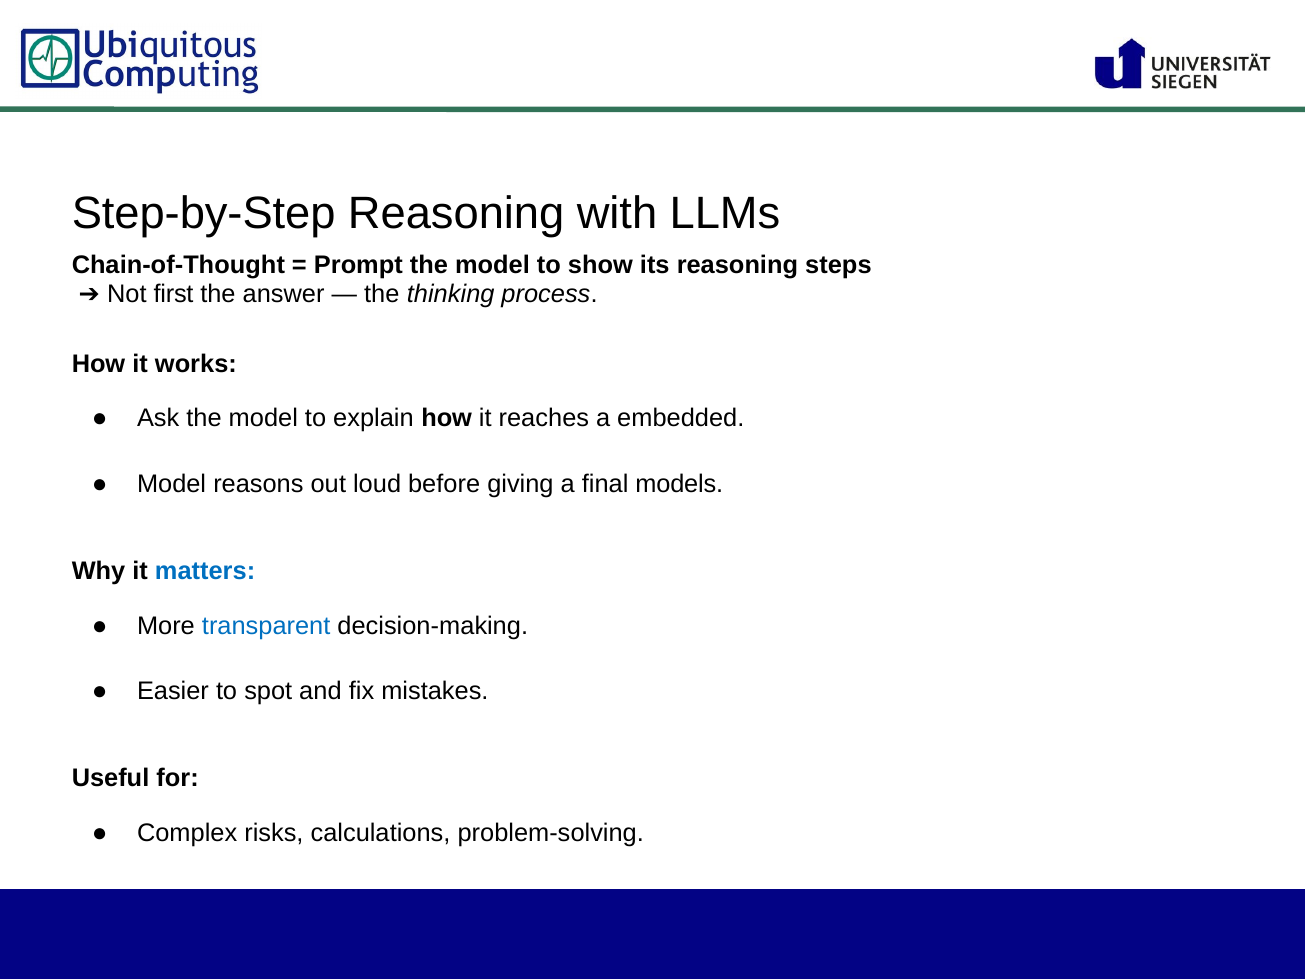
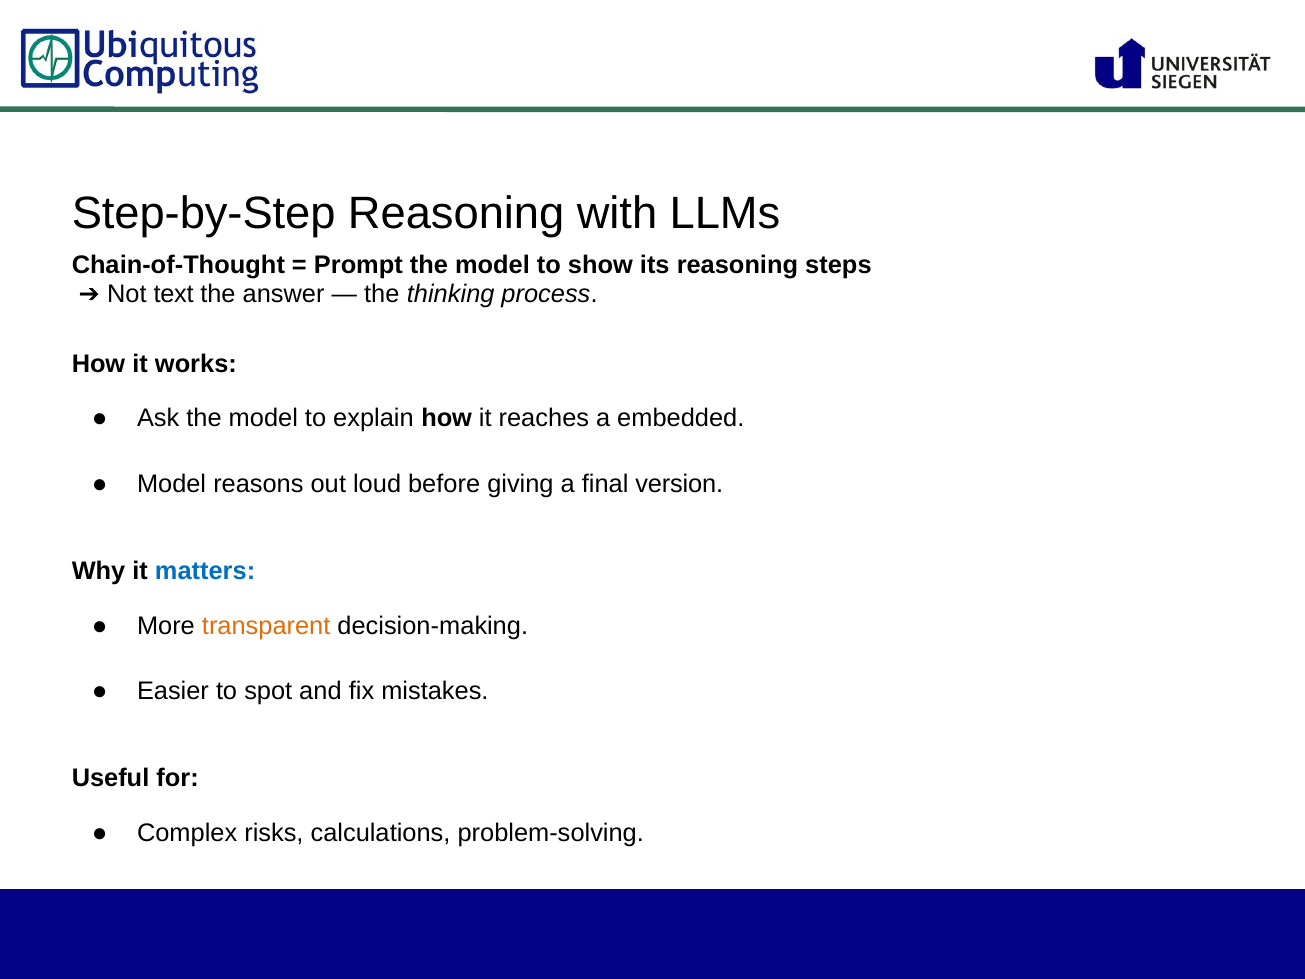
first: first -> text
models: models -> version
transparent colour: blue -> orange
